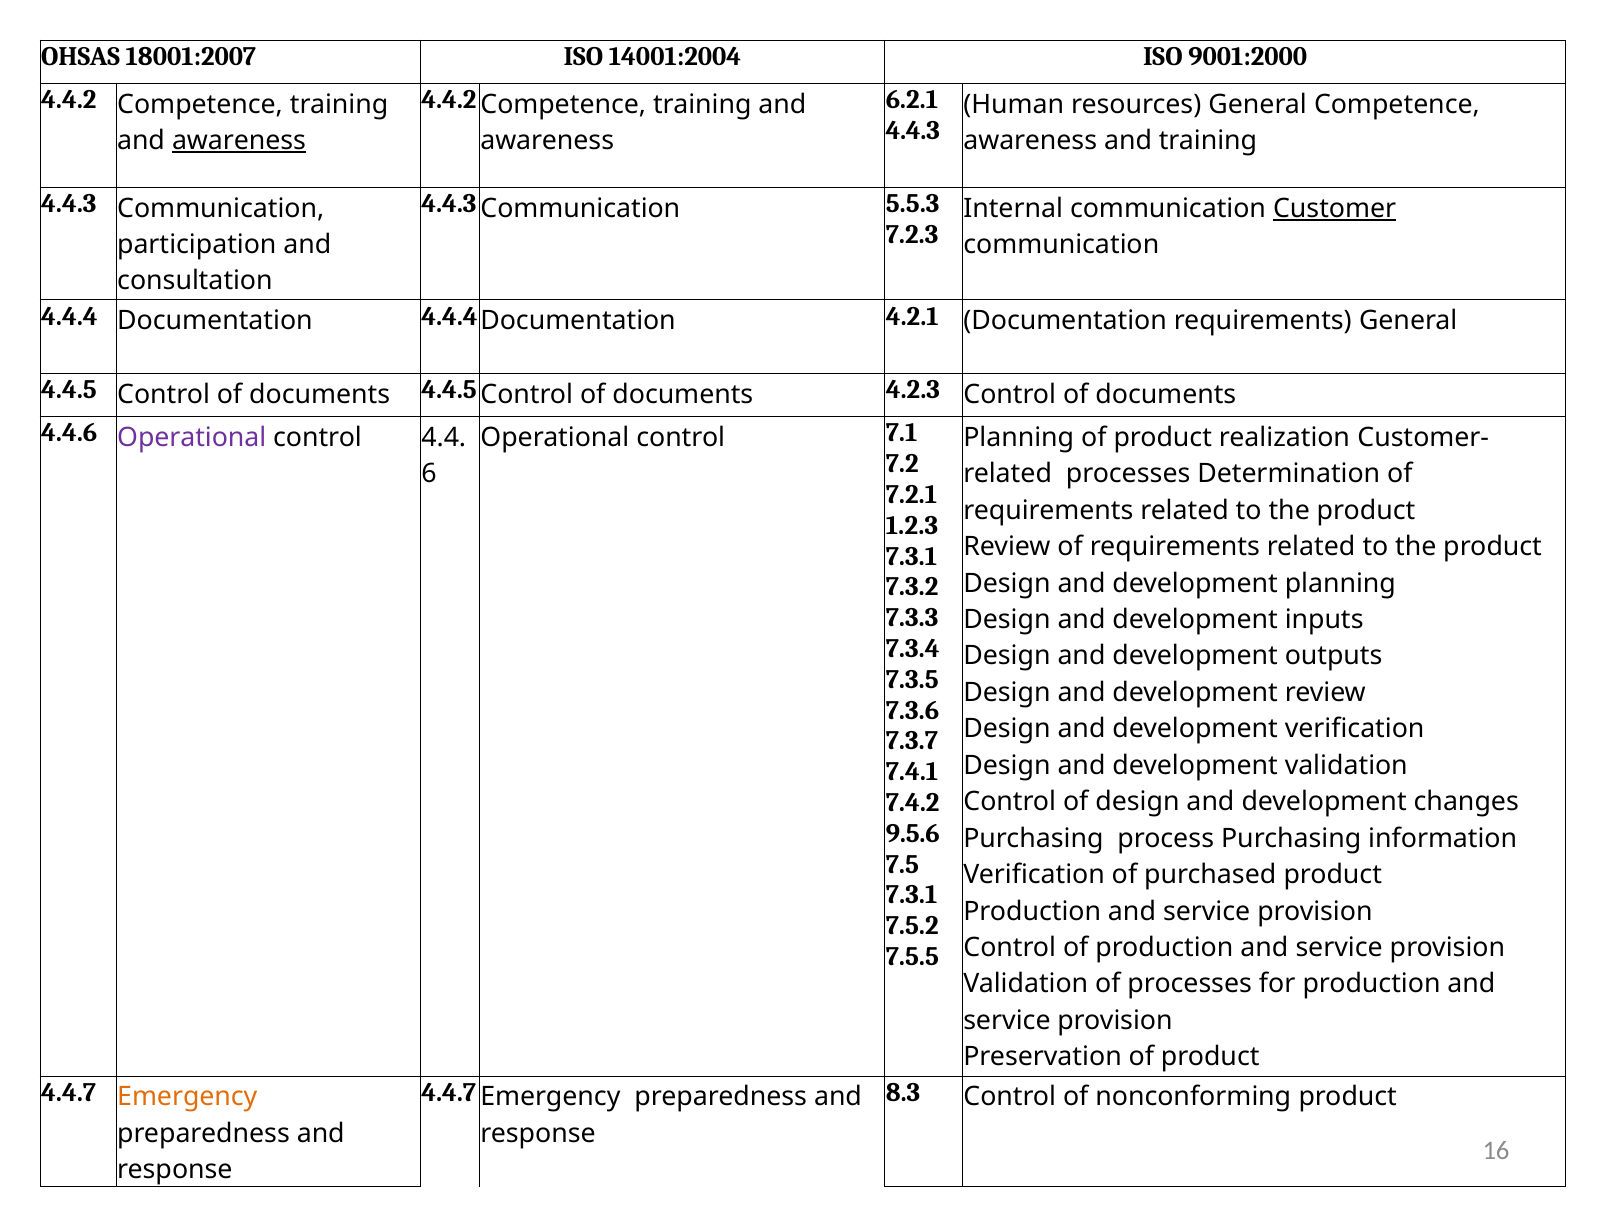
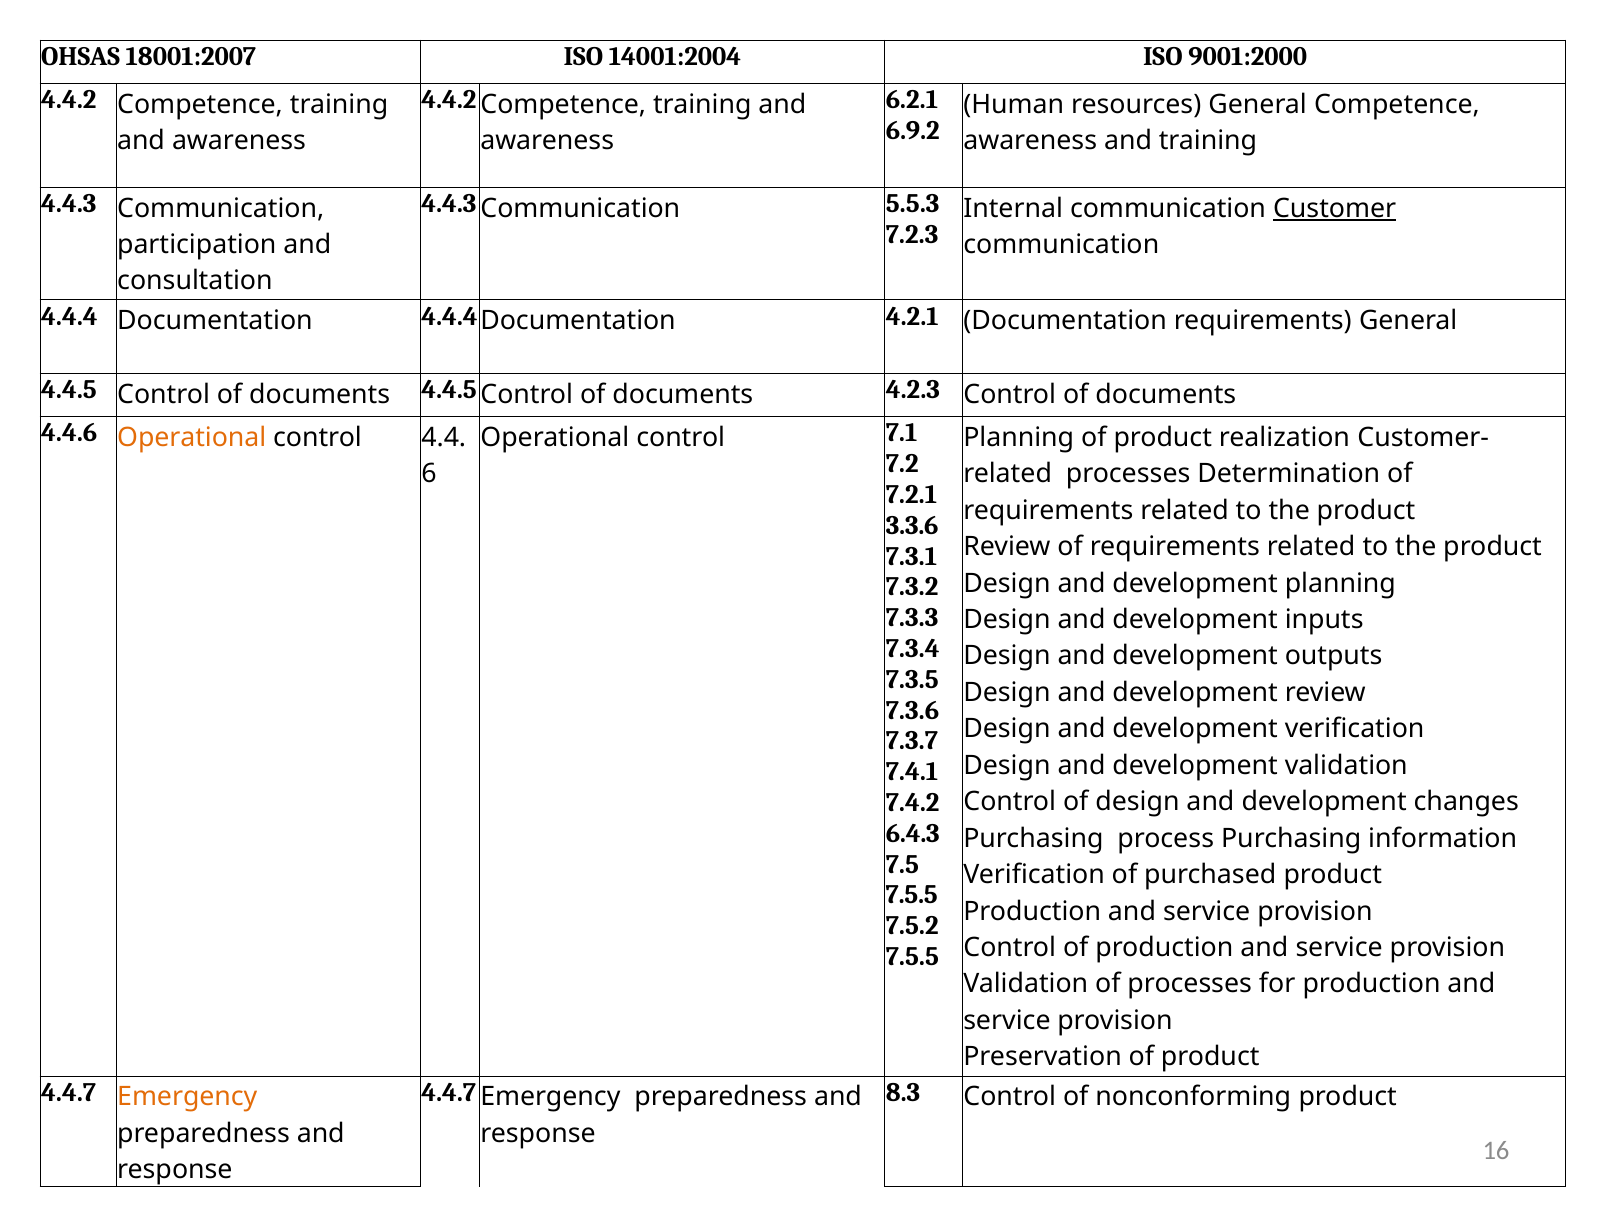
4.4.3 at (913, 131): 4.4.3 -> 6.9.2
awareness at (239, 141) underline: present -> none
Operational at (192, 437) colour: purple -> orange
1.2.3: 1.2.3 -> 3.3.6
9.5.6: 9.5.6 -> 6.4.3
7.3.1 at (912, 895): 7.3.1 -> 7.5.5
